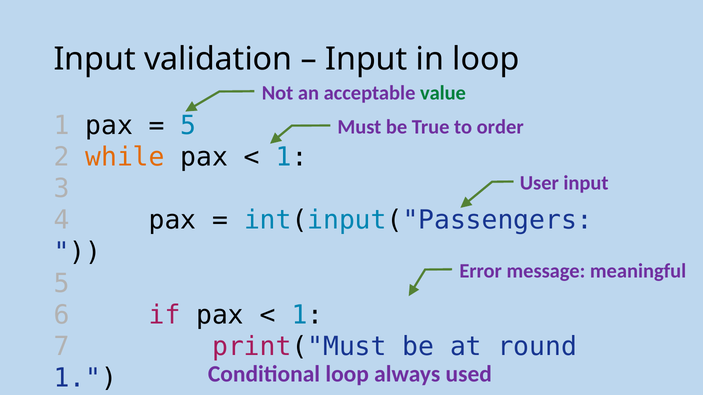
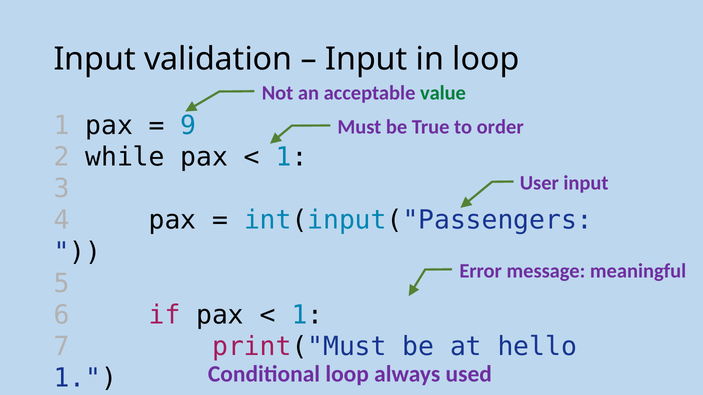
5 at (188, 126): 5 -> 9
while colour: orange -> black
round: round -> hello
